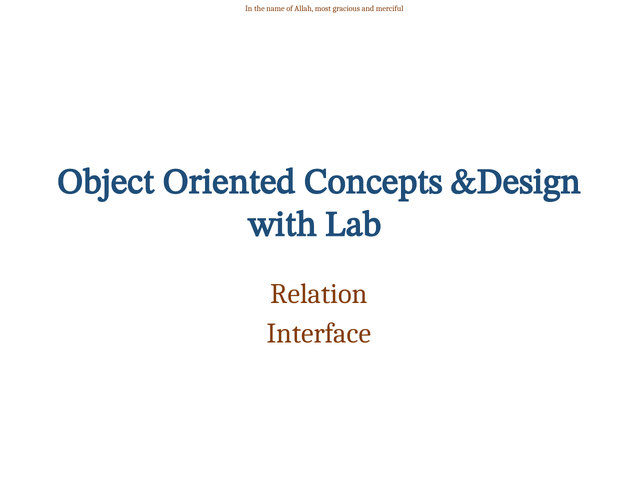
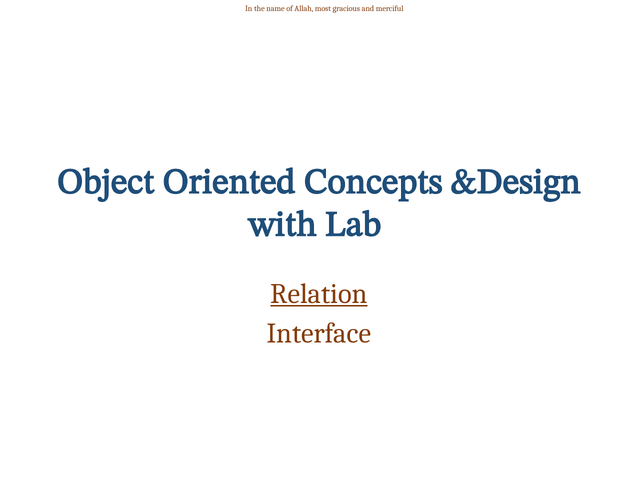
Relation underline: none -> present
